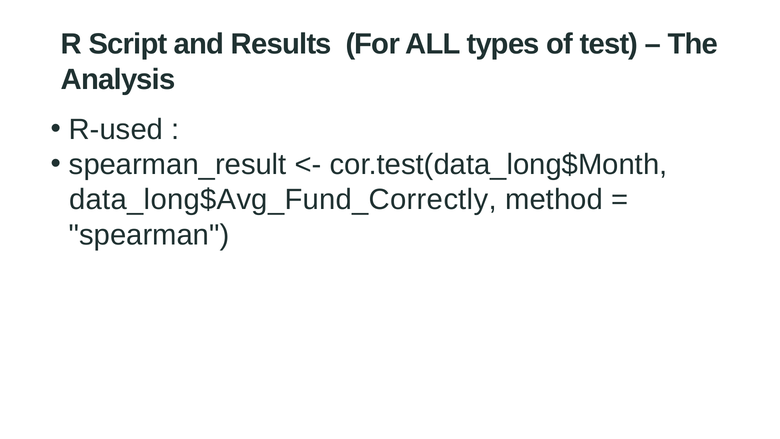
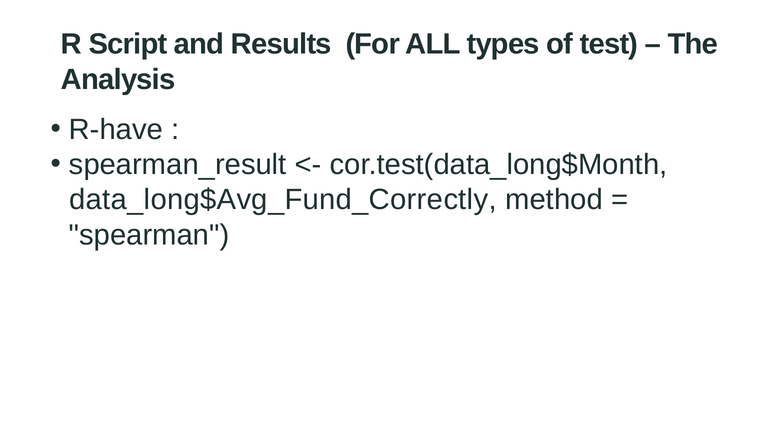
R-used: R-used -> R-have
